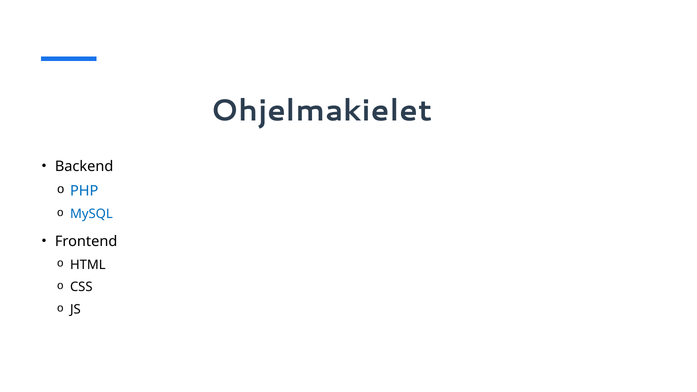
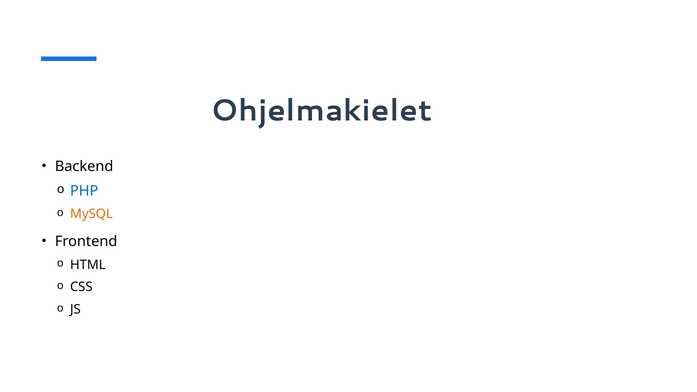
MySQL colour: blue -> orange
